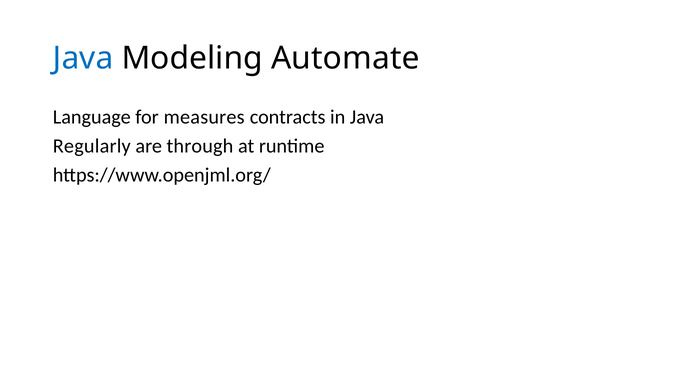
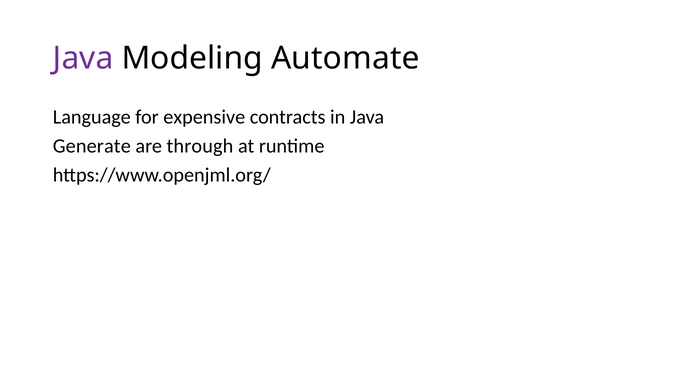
Java at (83, 58) colour: blue -> purple
measures: measures -> expensive
Regularly: Regularly -> Generate
